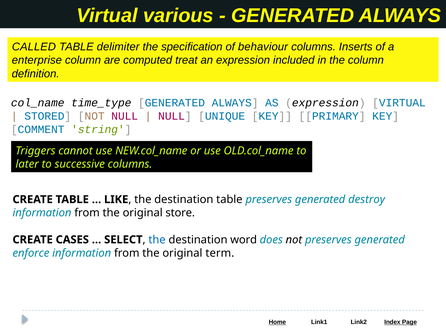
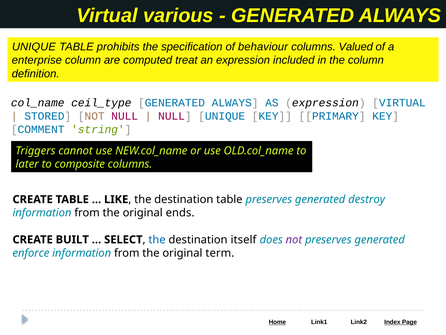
CALLED at (34, 47): CALLED -> UNIQUE
delimiter: delimiter -> prohibits
Inserts: Inserts -> Valued
time_type: time_type -> ceil_type
successive: successive -> composite
store: store -> ends
CASES: CASES -> BUILT
word: word -> itself
not at (294, 239) colour: black -> purple
